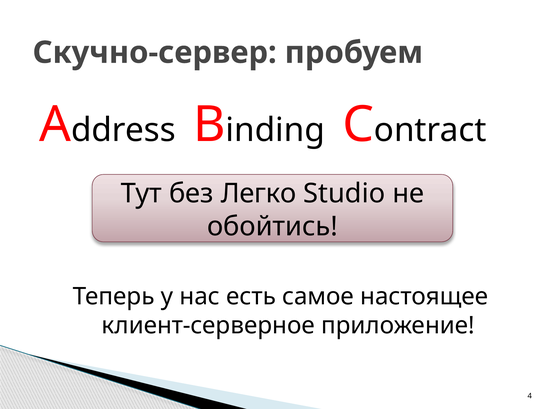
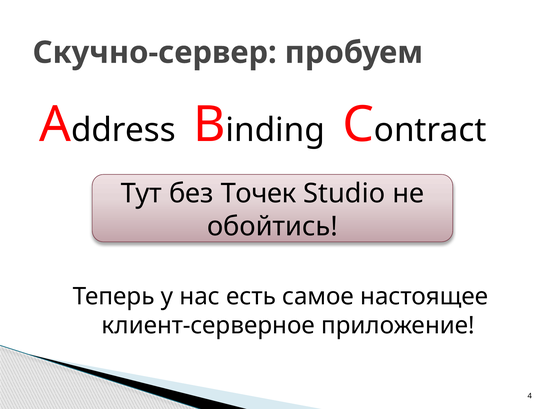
Легко: Легко -> Точек
